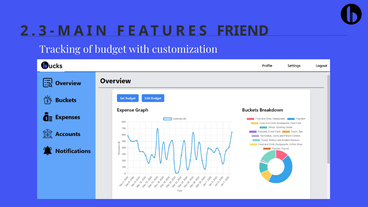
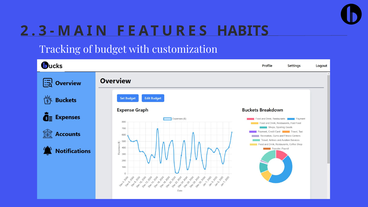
FRIEND: FRIEND -> HABITS
